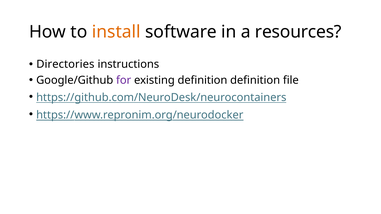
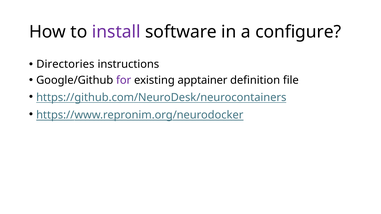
install colour: orange -> purple
resources: resources -> configure
existing definition: definition -> apptainer
